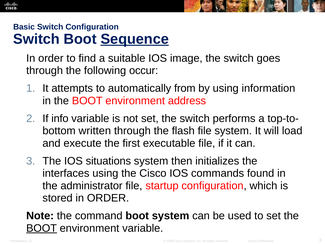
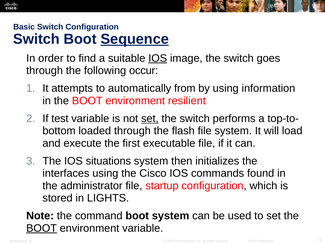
IOS at (158, 58) underline: none -> present
address: address -> resilient
info: info -> test
set at (150, 118) underline: none -> present
written: written -> loaded
stored in ORDER: ORDER -> LIGHTS
